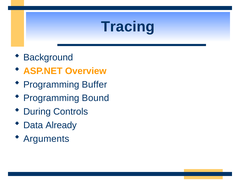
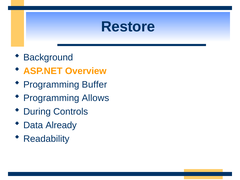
Tracing: Tracing -> Restore
Bound: Bound -> Allows
Arguments: Arguments -> Readability
